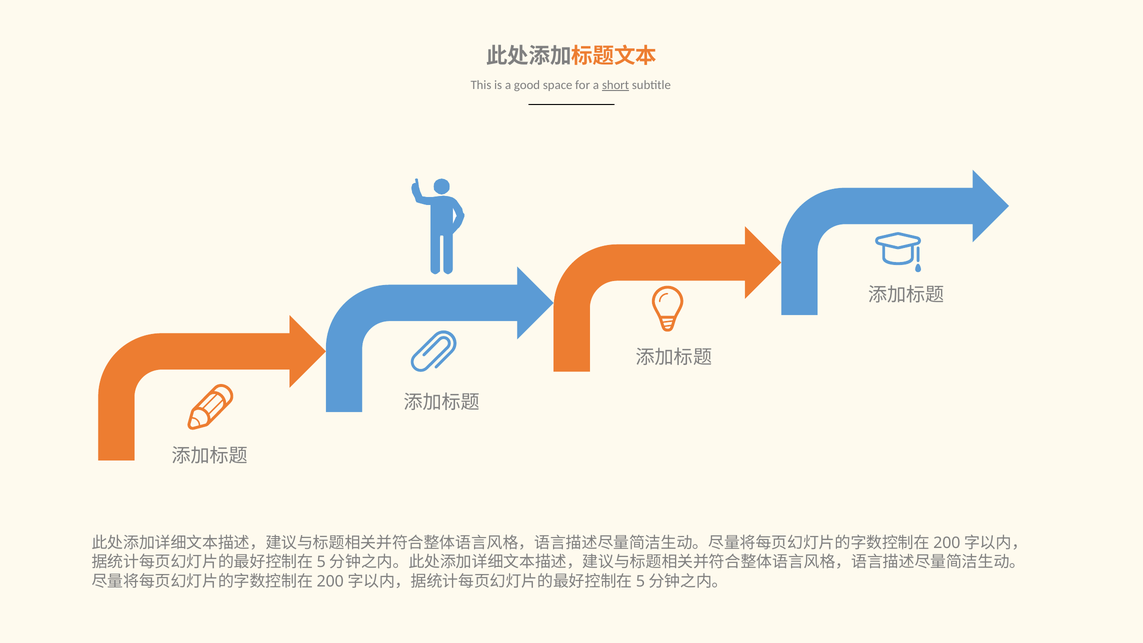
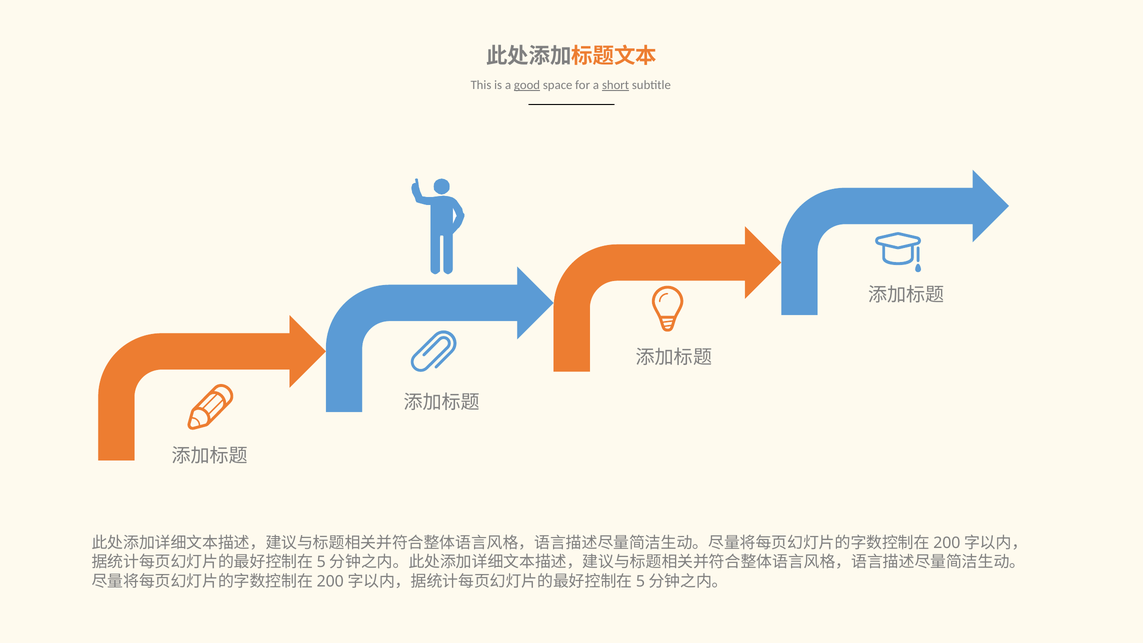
good underline: none -> present
